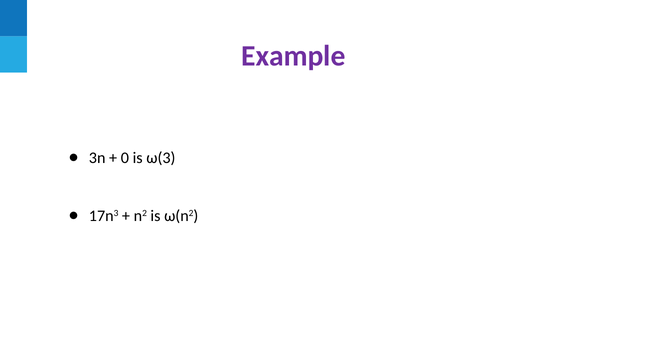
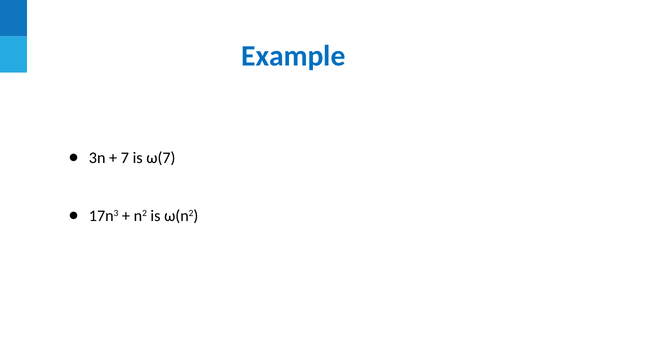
Example colour: purple -> blue
0: 0 -> 7
ω(3: ω(3 -> ω(7
